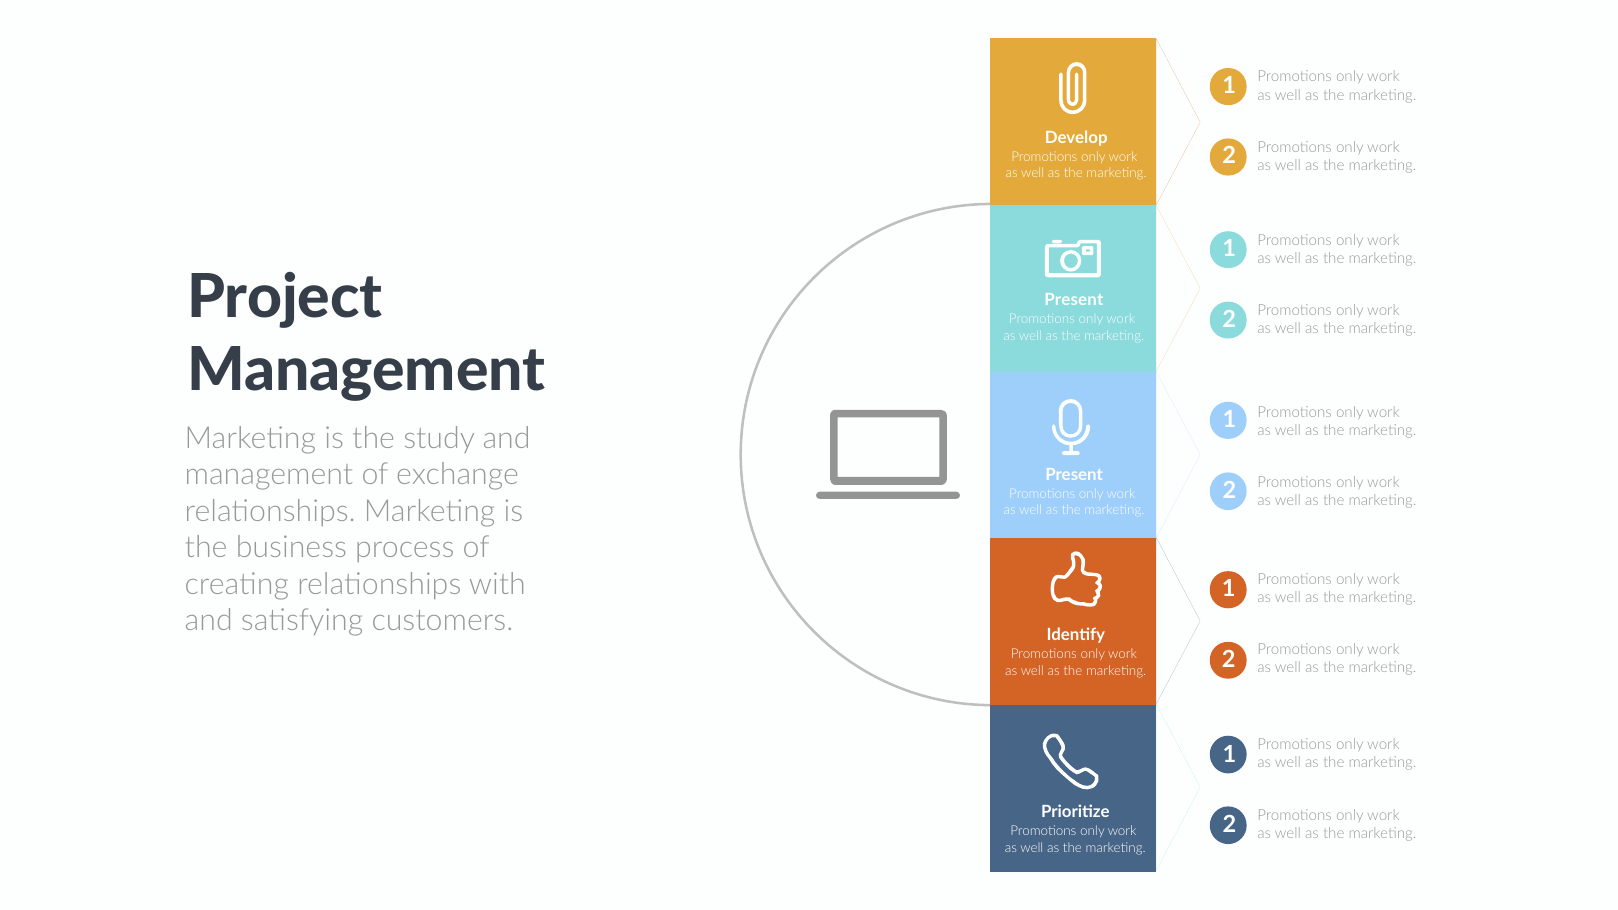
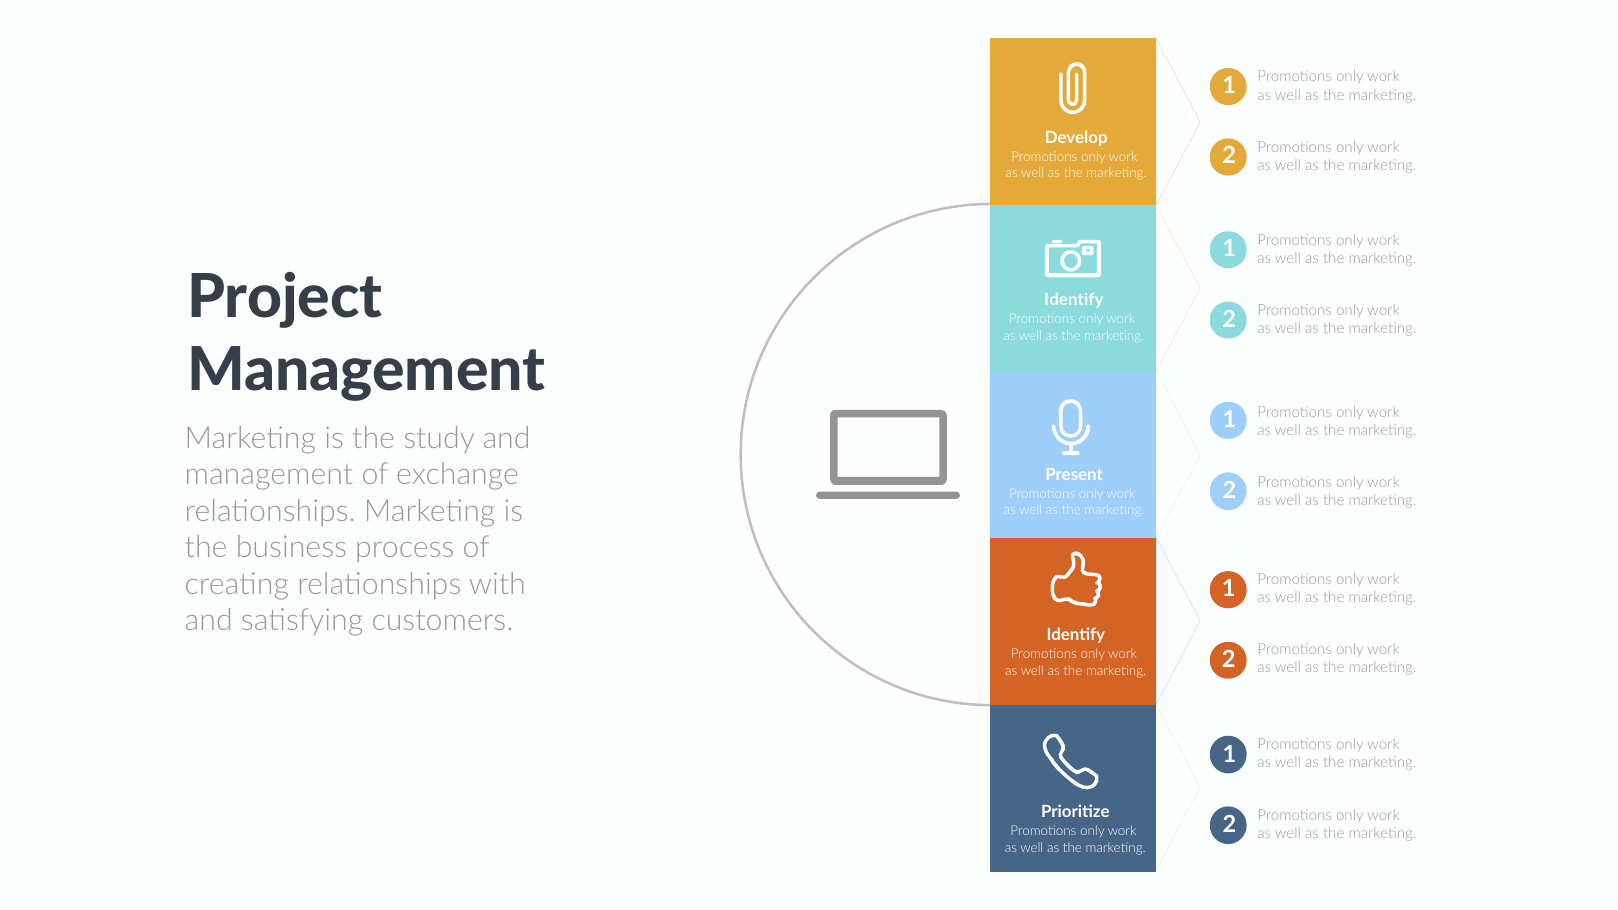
Present at (1074, 301): Present -> Identify
